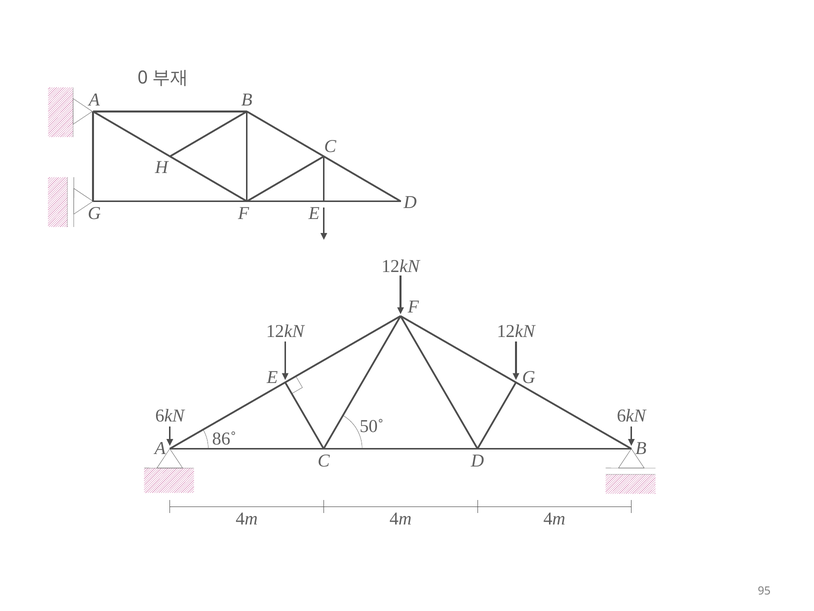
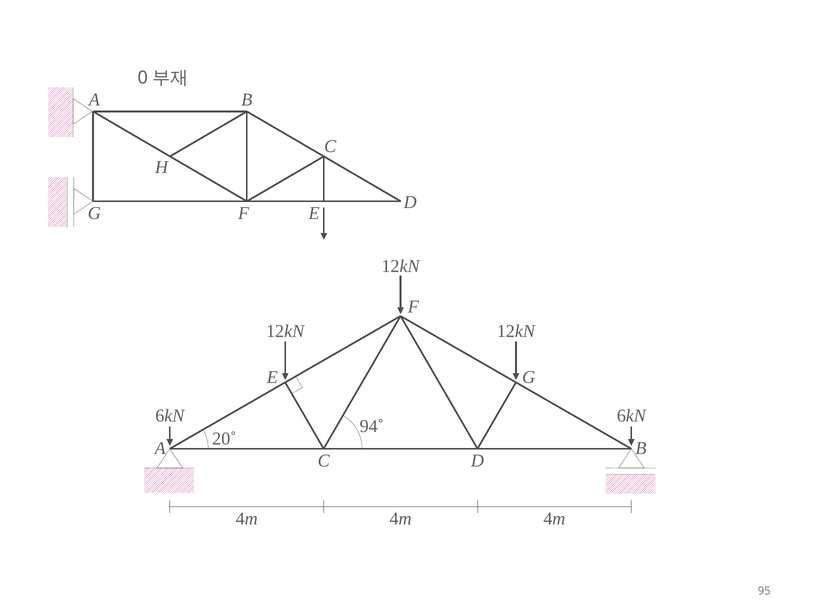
50˚: 50˚ -> 94˚
86˚: 86˚ -> 20˚
